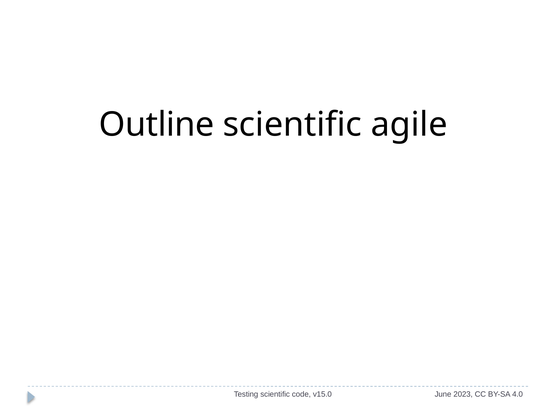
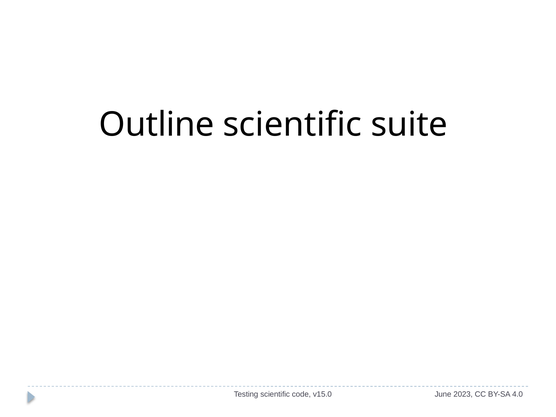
agile: agile -> suite
